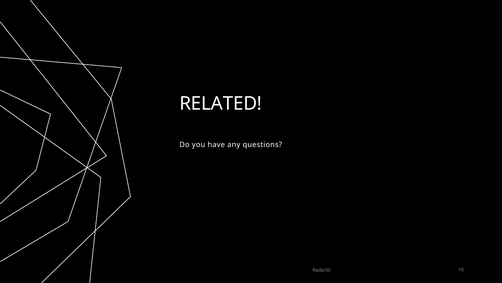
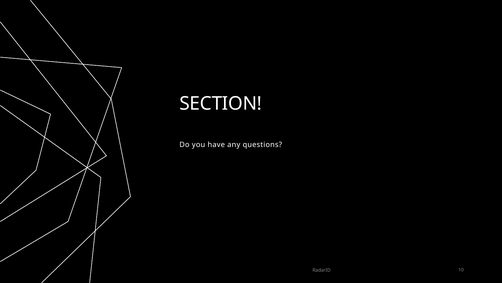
RELATED: RELATED -> SECTION
